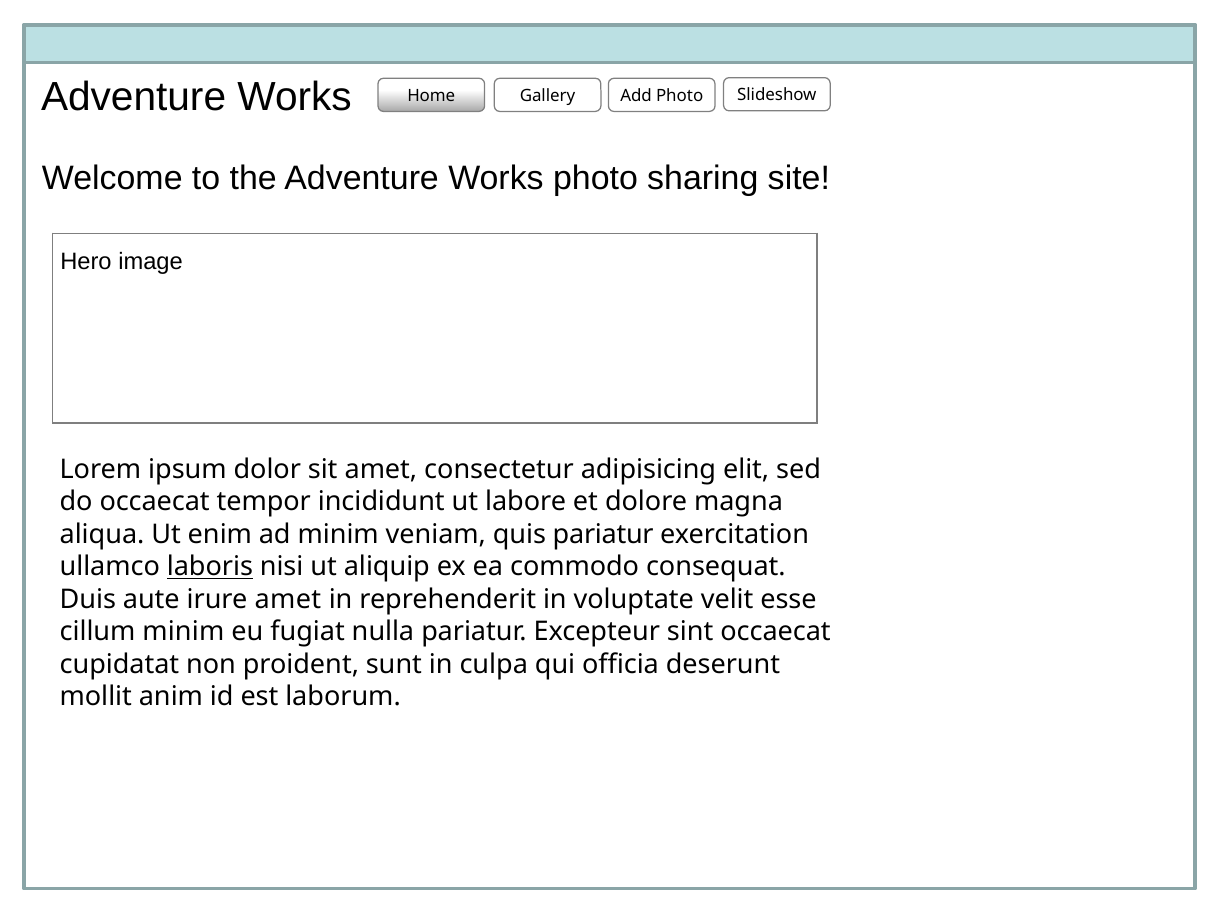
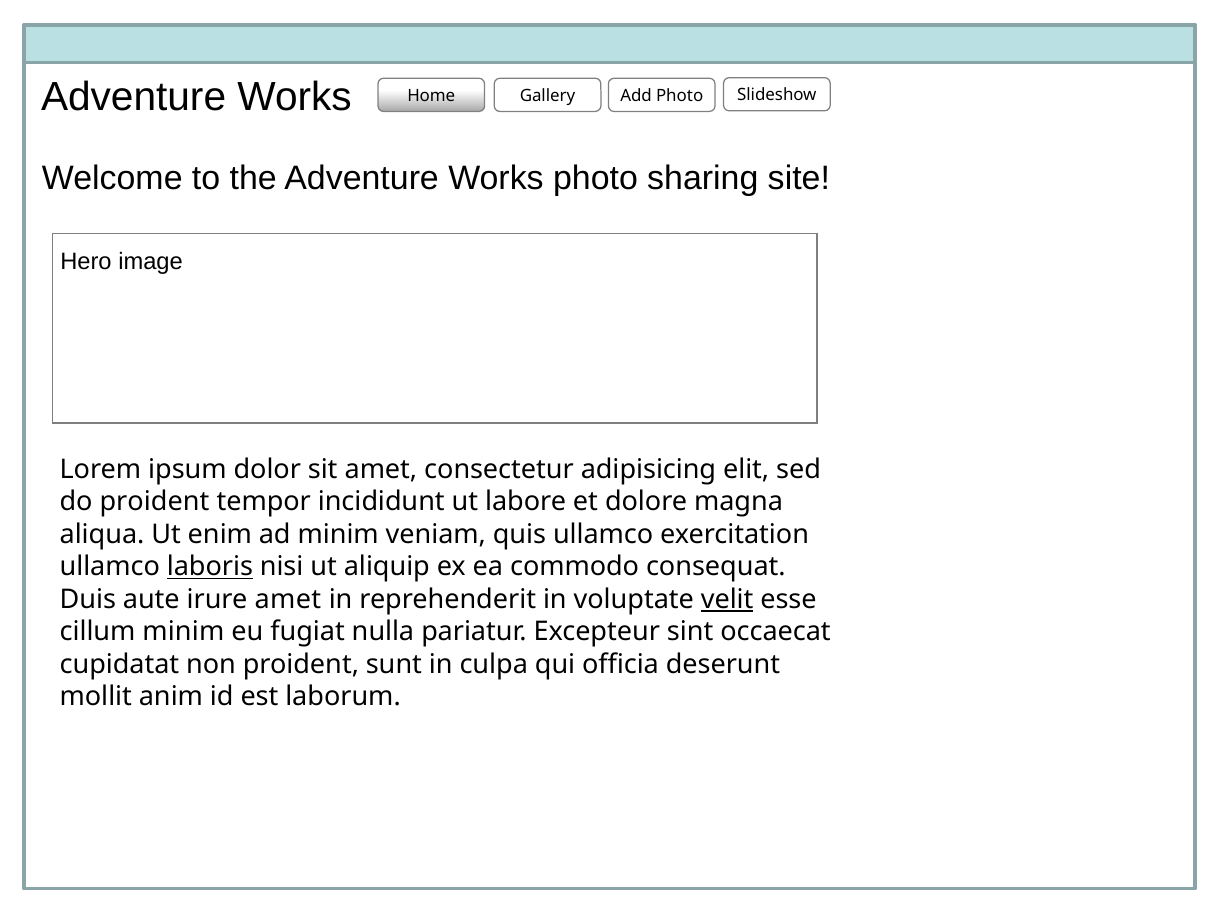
do occaecat: occaecat -> proident
quis pariatur: pariatur -> ullamco
velit underline: none -> present
